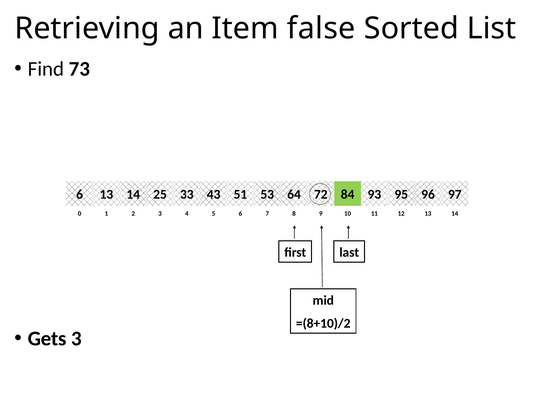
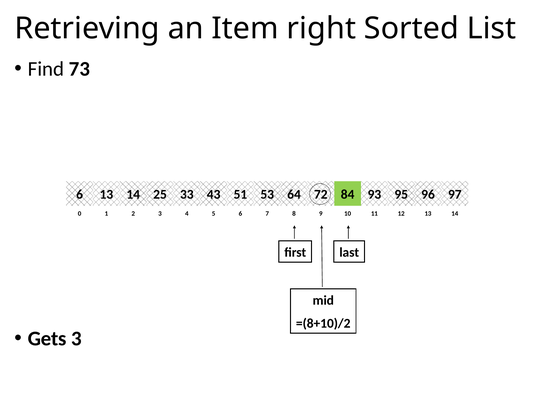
false: false -> right
